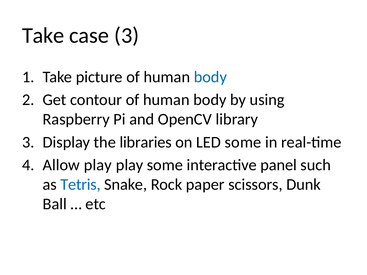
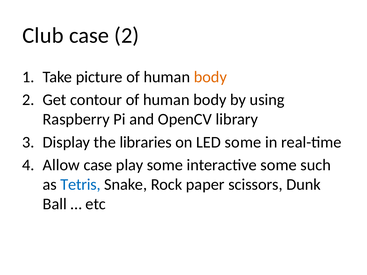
Take at (43, 36): Take -> Club
case 3: 3 -> 2
body at (210, 77) colour: blue -> orange
Allow play: play -> case
interactive panel: panel -> some
